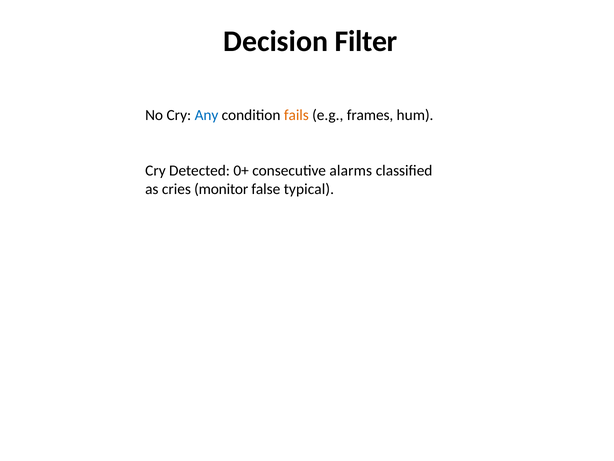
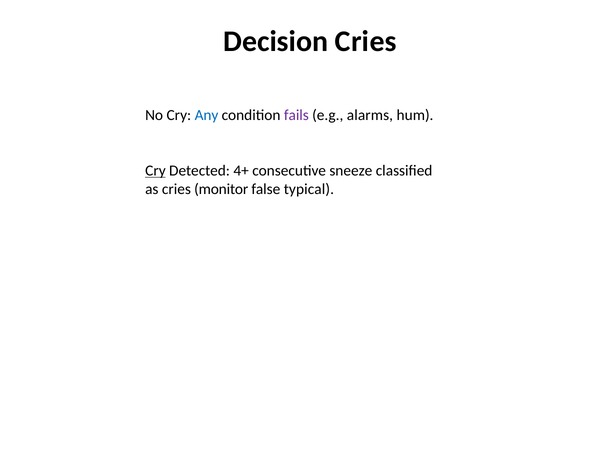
Decision Filter: Filter -> Cries
fails colour: orange -> purple
frames: frames -> alarms
Cry at (155, 170) underline: none -> present
0+: 0+ -> 4+
alarms: alarms -> sneeze
